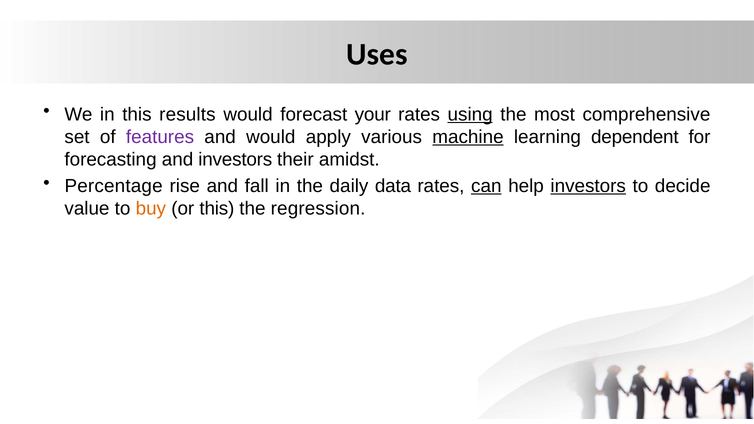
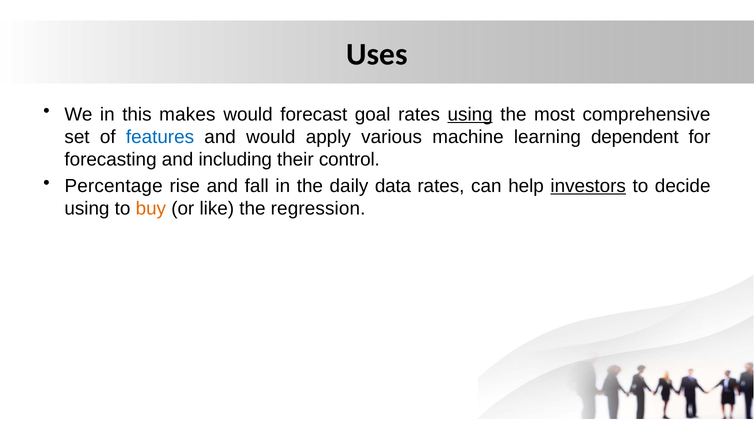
results: results -> makes
your: your -> goal
features colour: purple -> blue
machine underline: present -> none
and investors: investors -> including
amidst: amidst -> control
can underline: present -> none
value at (87, 209): value -> using
or this: this -> like
